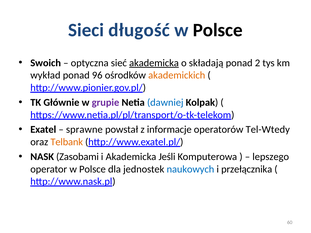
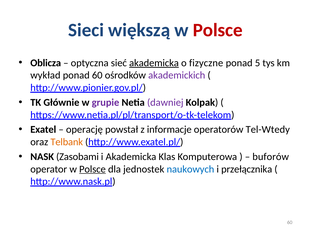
długość: długość -> większą
Polsce at (218, 30) colour: black -> red
Swoich: Swoich -> Oblicza
składają: składają -> fizyczne
2: 2 -> 5
ponad 96: 96 -> 60
akademickich colour: orange -> purple
dawniej colour: blue -> purple
sprawne: sprawne -> operację
Jeśli: Jeśli -> Klas
lepszego: lepszego -> buforów
Polsce at (92, 169) underline: none -> present
